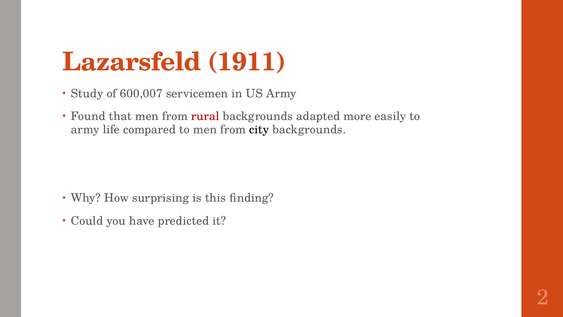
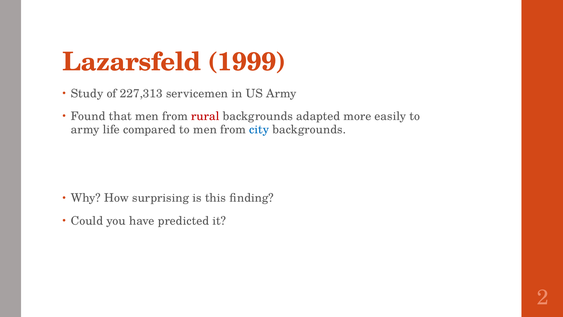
1911: 1911 -> 1999
600,007: 600,007 -> 227,313
city colour: black -> blue
